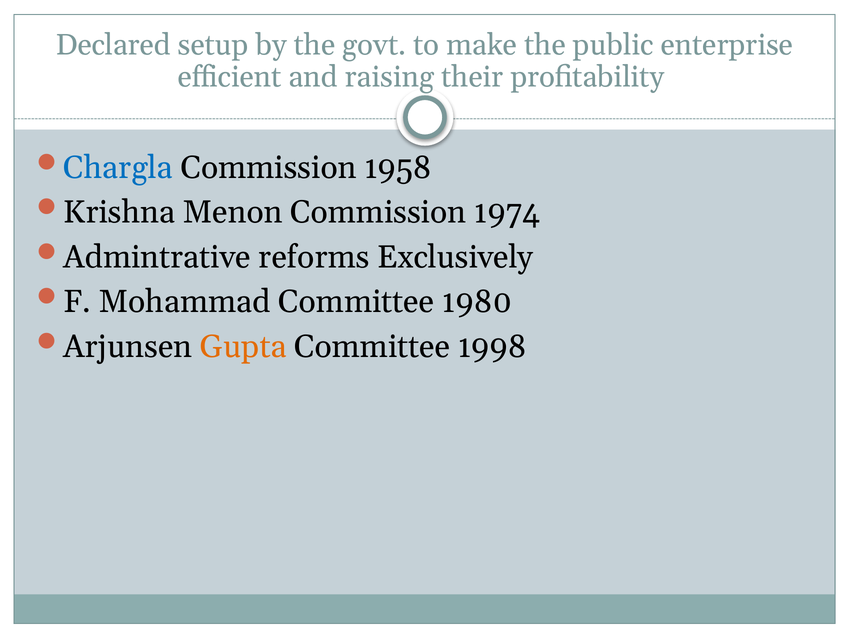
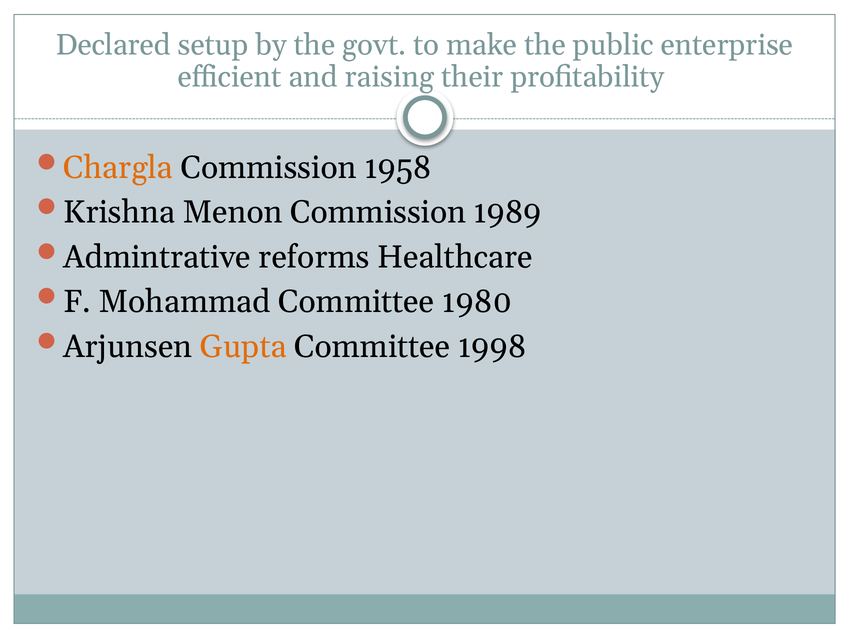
Chargla colour: blue -> orange
1974: 1974 -> 1989
Exclusively: Exclusively -> Healthcare
